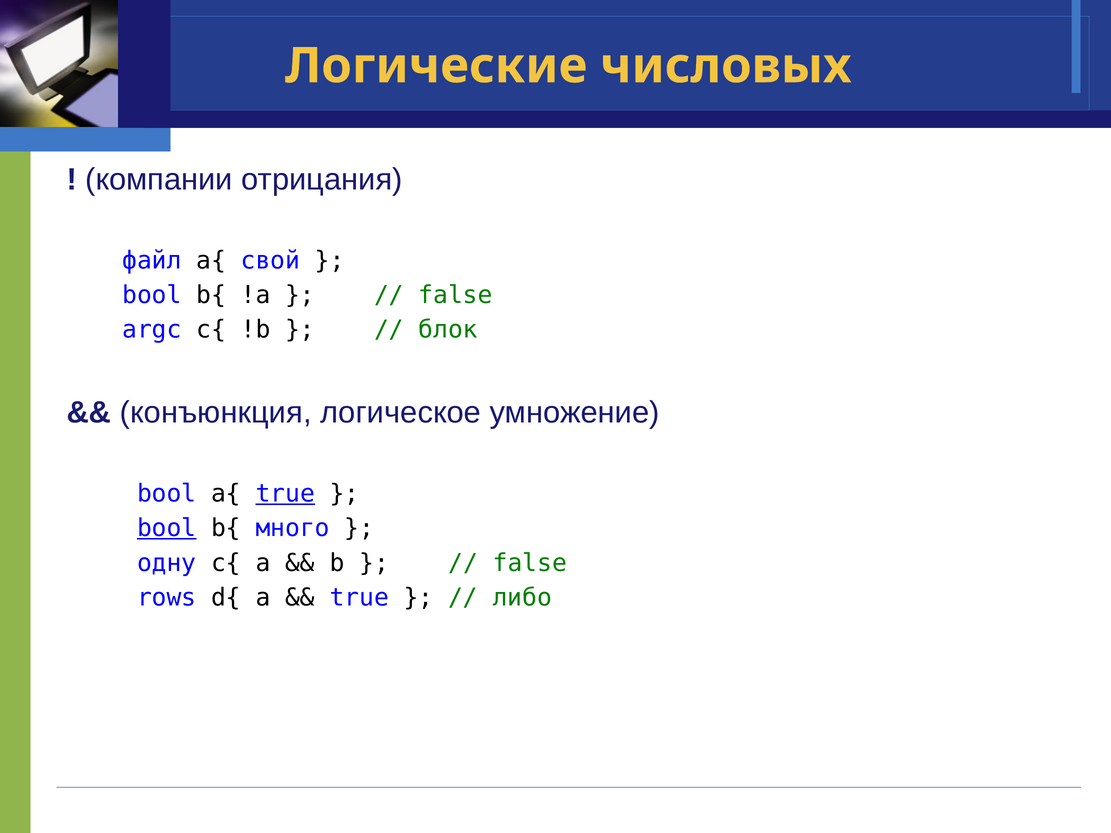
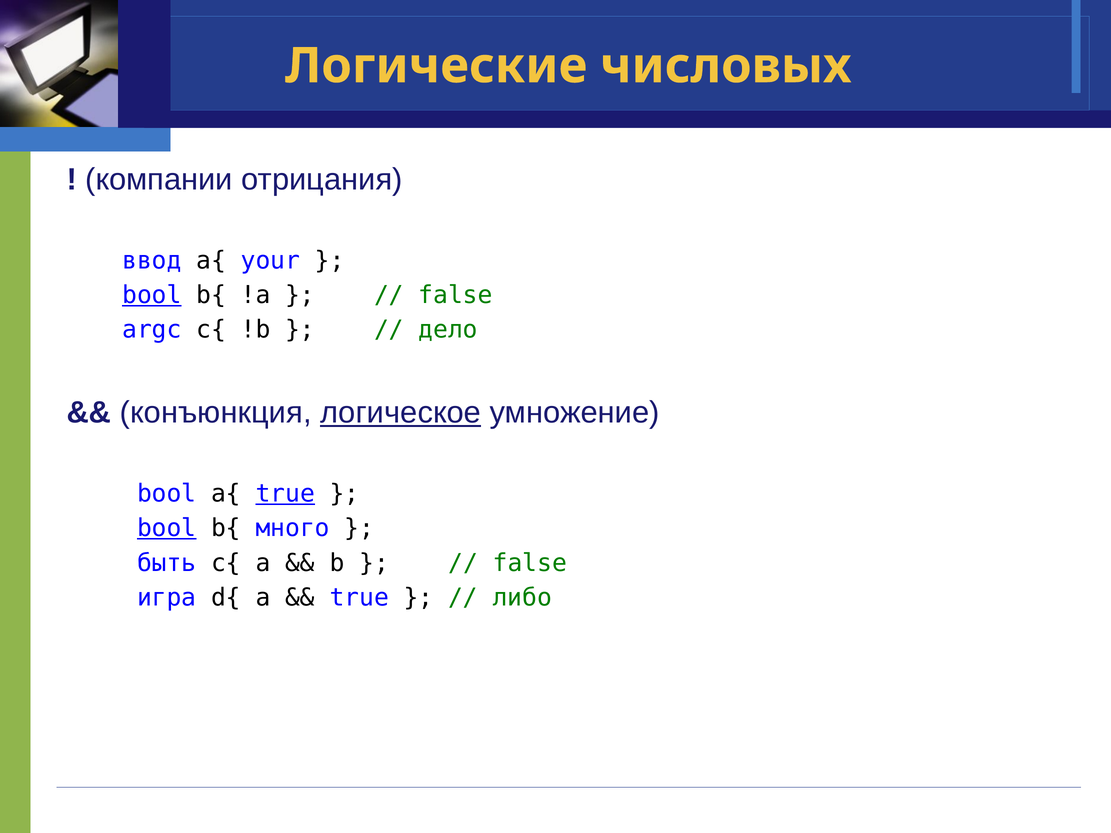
файл: файл -> ввод
свой: свой -> your
bool at (152, 295) underline: none -> present
блок: блок -> дело
логическое underline: none -> present
одну: одну -> быть
rows: rows -> игра
